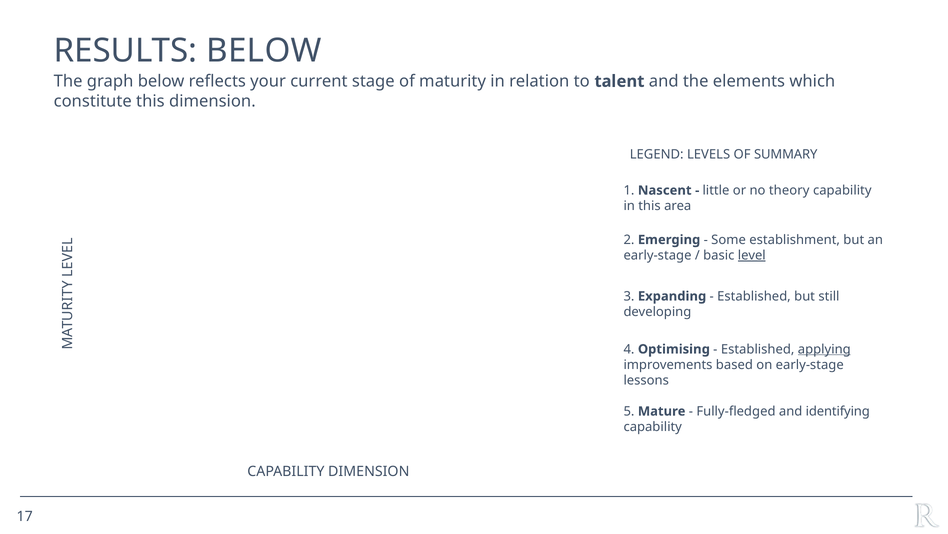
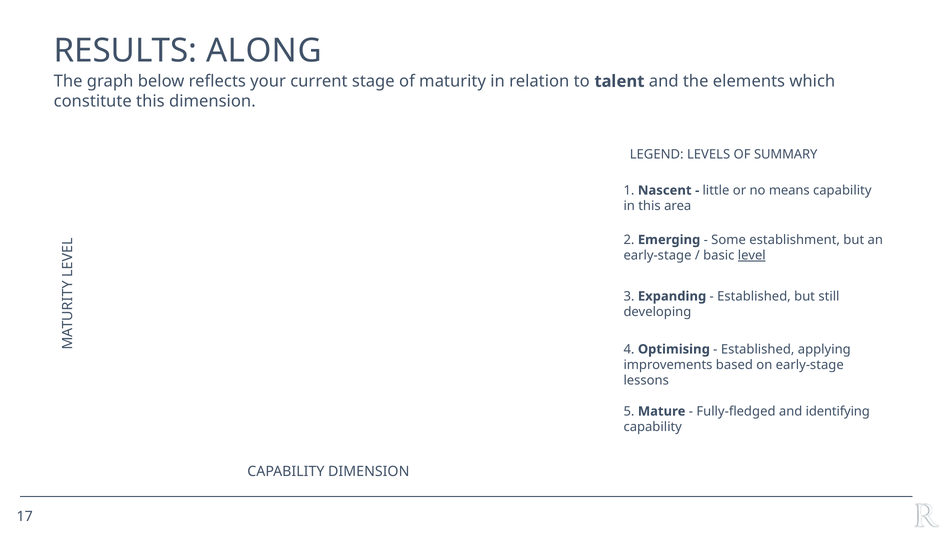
RESULTS BELOW: BELOW -> ALONG
theory: theory -> means
applying underline: present -> none
